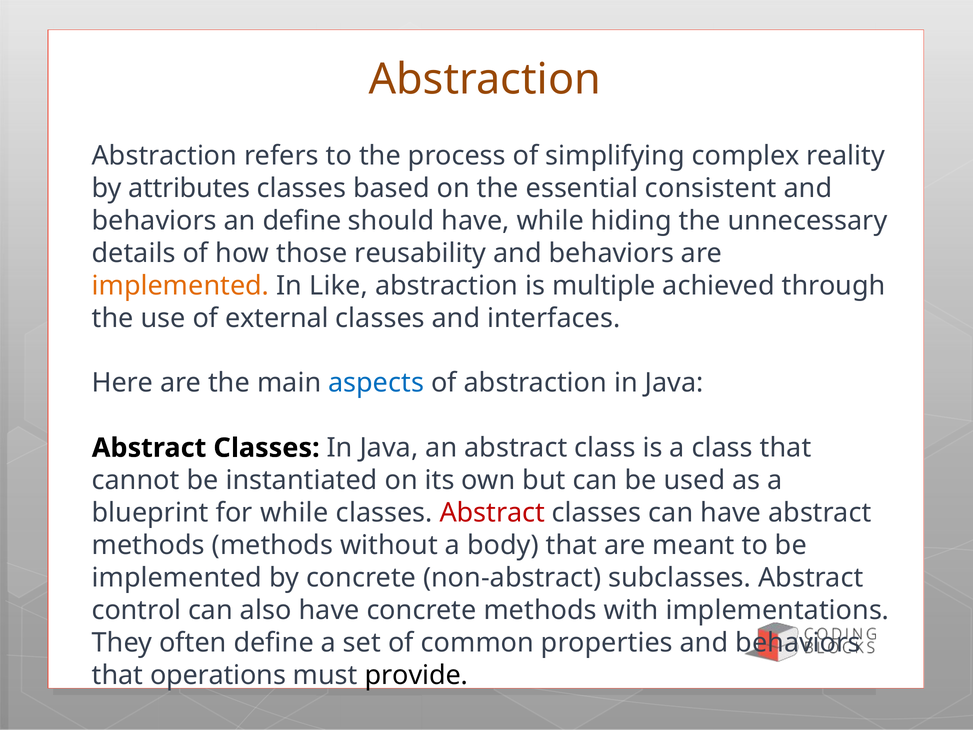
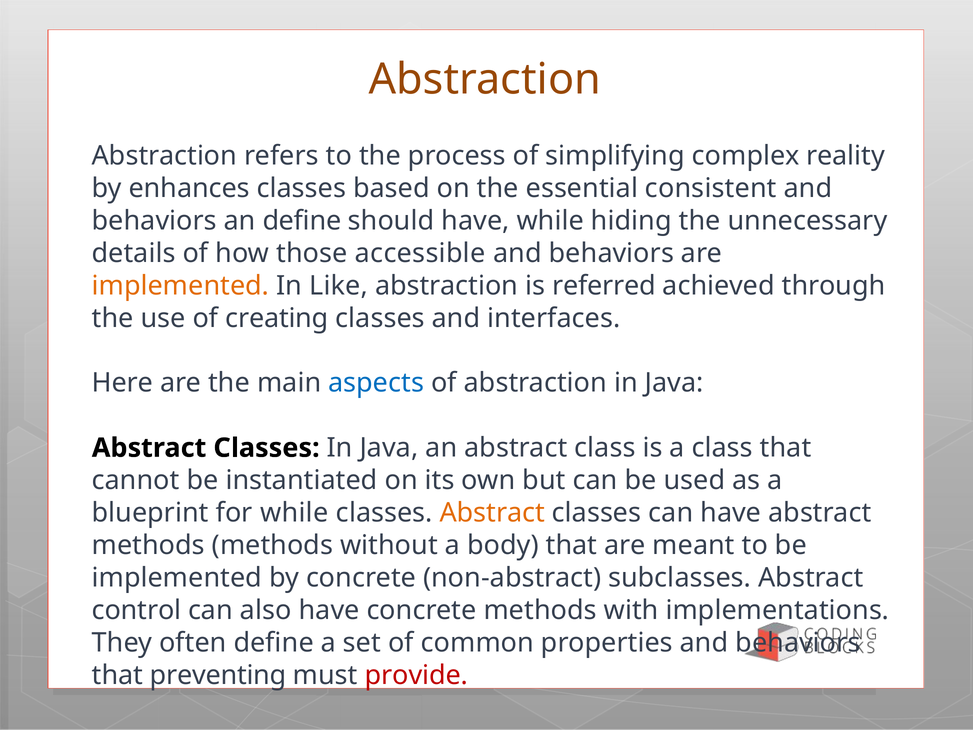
attributes: attributes -> enhances
reusability: reusability -> accessible
multiple: multiple -> referred
external: external -> creating
Abstract at (492, 513) colour: red -> orange
operations: operations -> preventing
provide colour: black -> red
